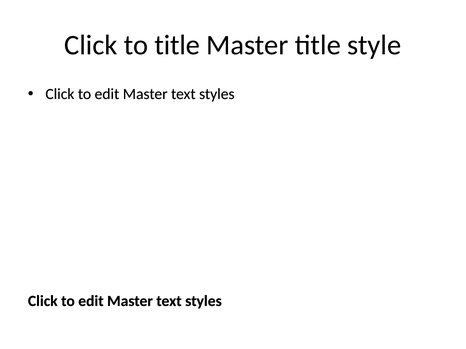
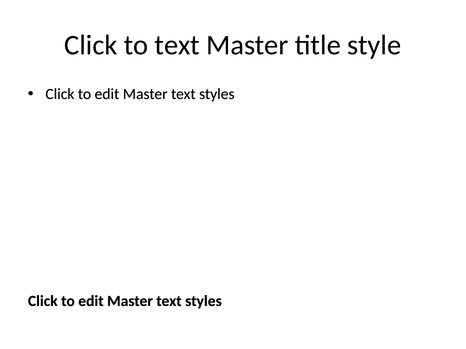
to title: title -> text
